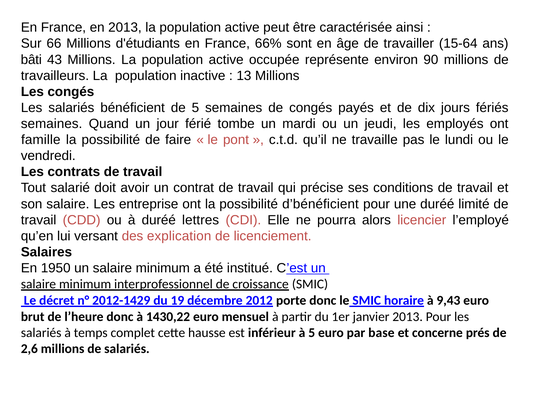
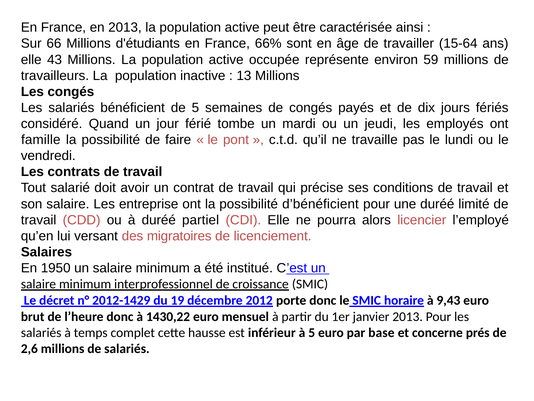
bâti at (31, 60): bâti -> elle
90: 90 -> 59
semaines at (52, 124): semaines -> considéré
lettres: lettres -> partiel
explication: explication -> migratoires
